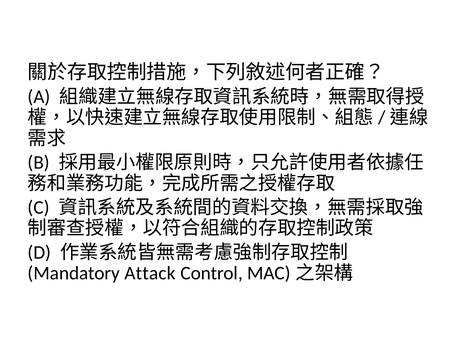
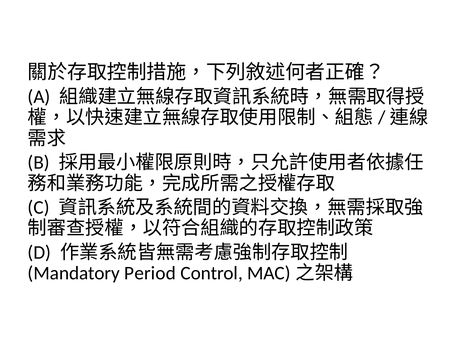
Attack: Attack -> Period
